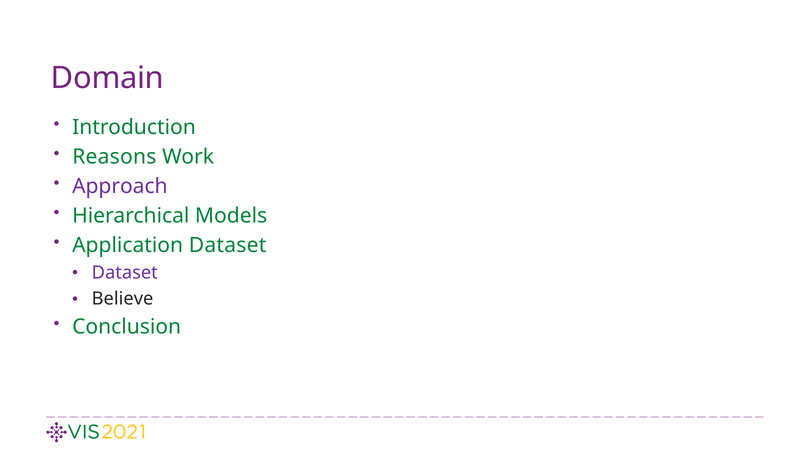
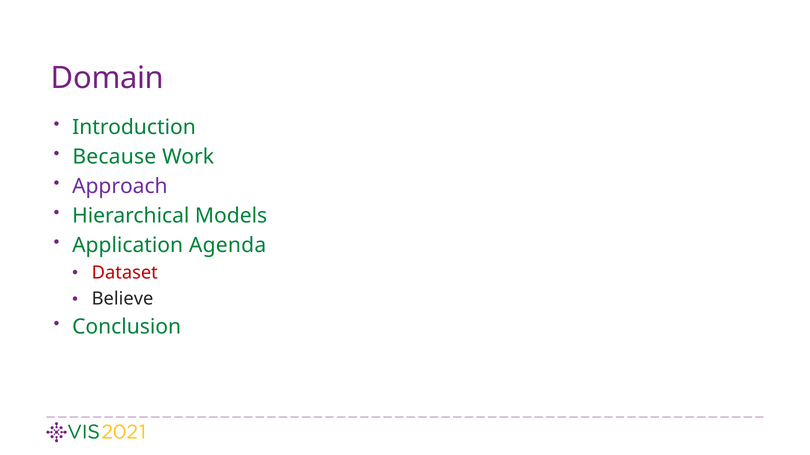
Reasons: Reasons -> Because
Application Dataset: Dataset -> Agenda
Dataset at (125, 273) colour: purple -> red
